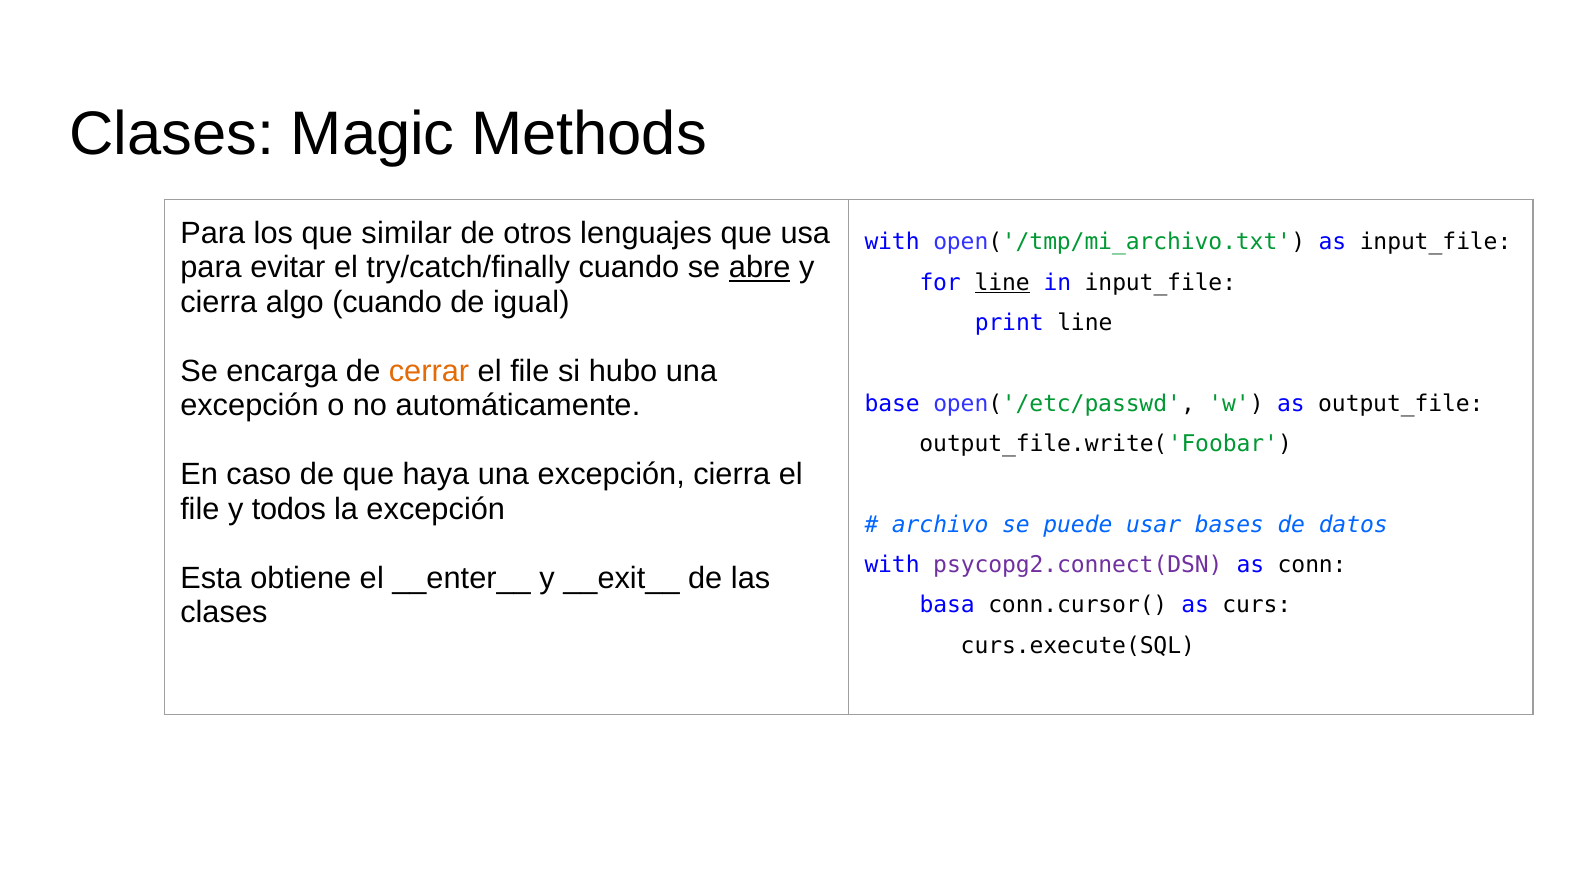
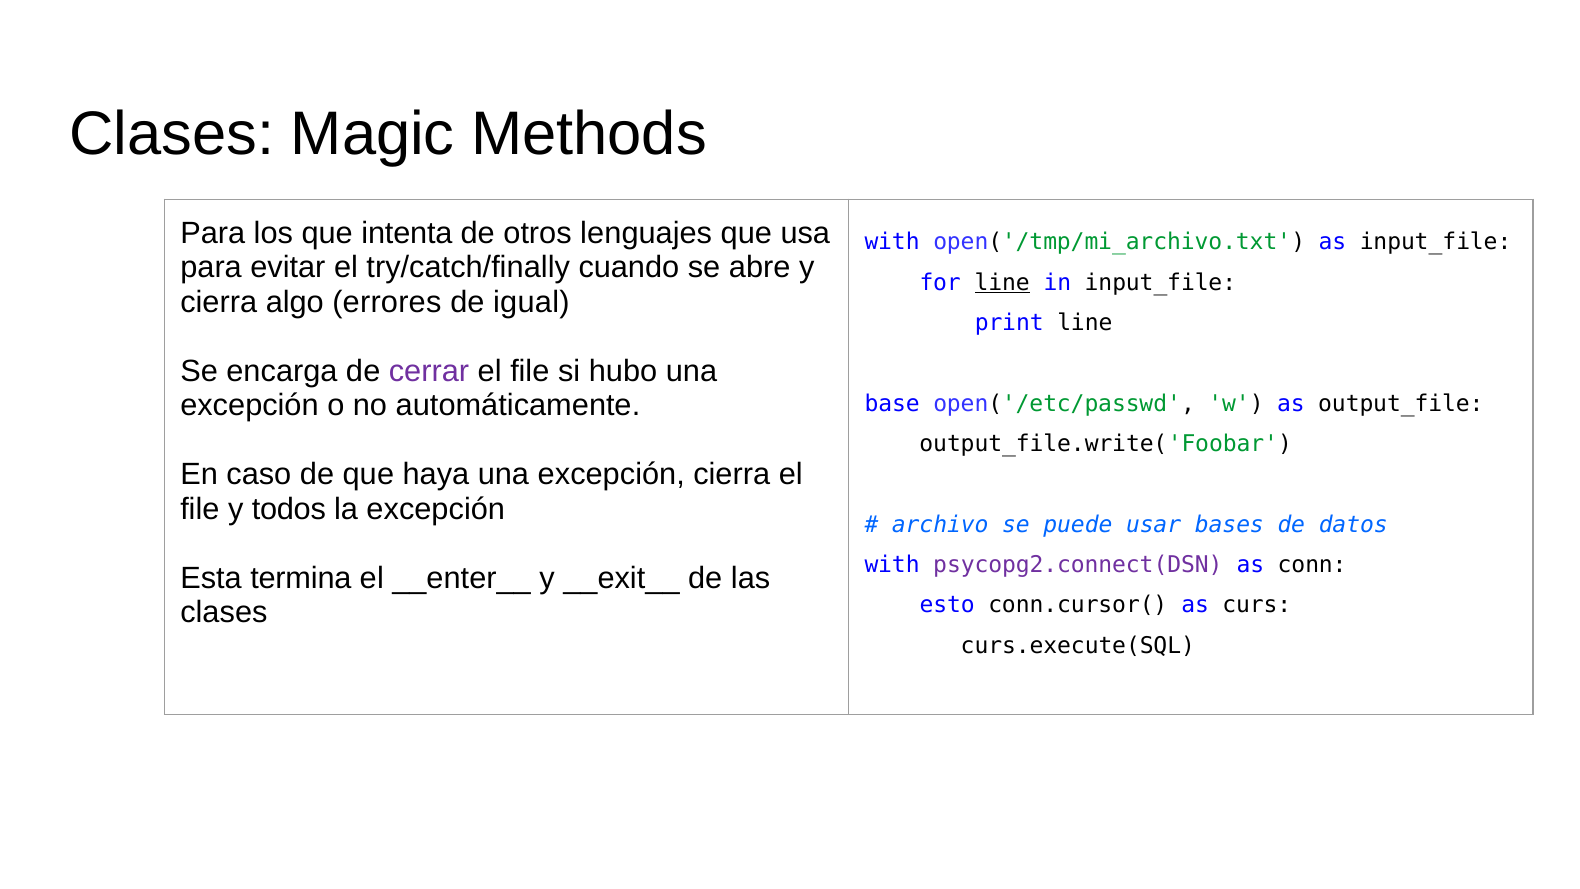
similar: similar -> intenta
abre underline: present -> none
algo cuando: cuando -> errores
cerrar colour: orange -> purple
obtiene: obtiene -> termina
basa: basa -> esto
